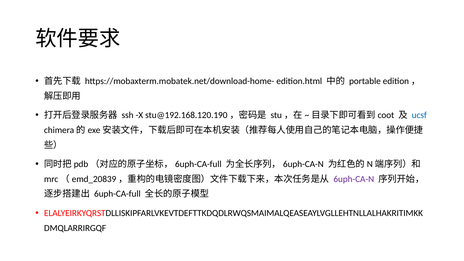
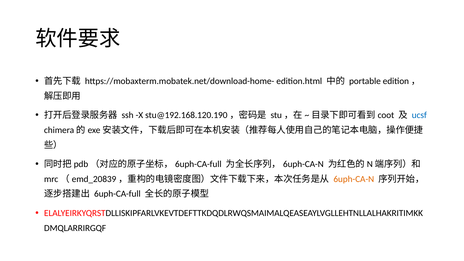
6uph-CA-N colour: purple -> orange
